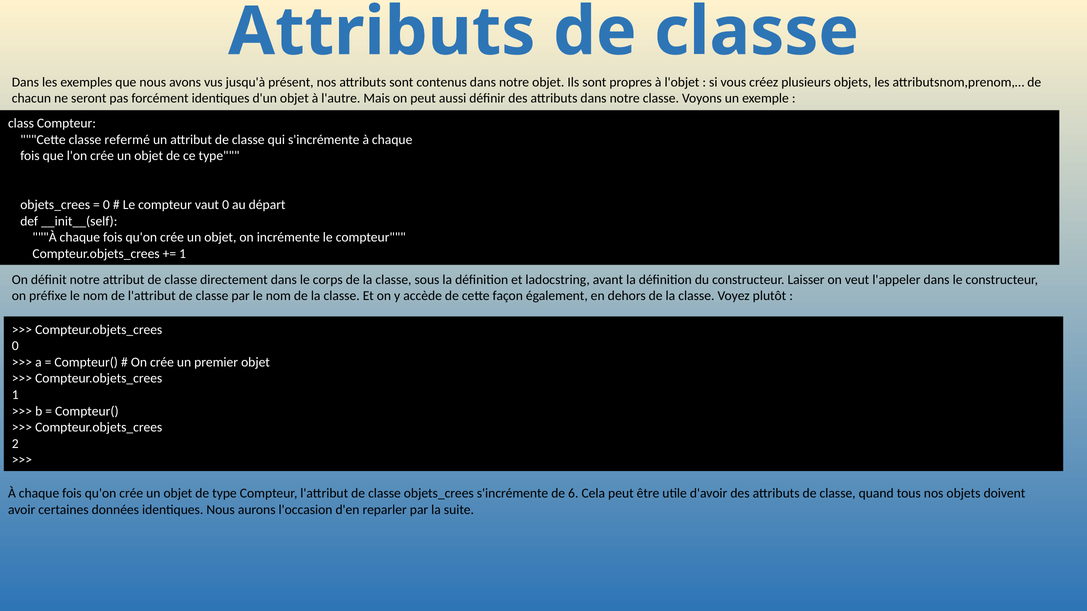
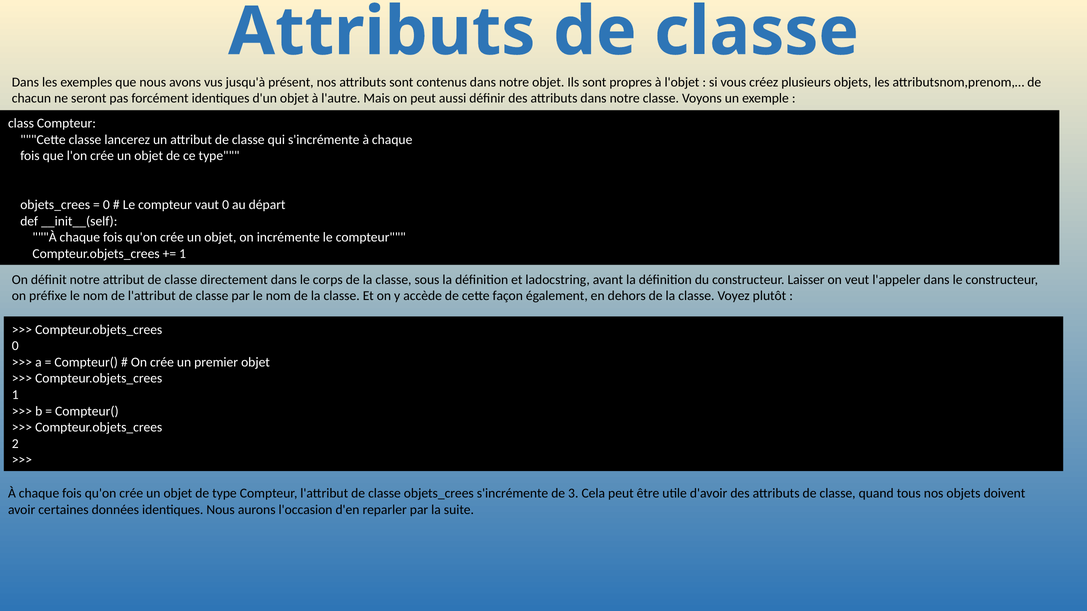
refermé: refermé -> lancerez
6: 6 -> 3
